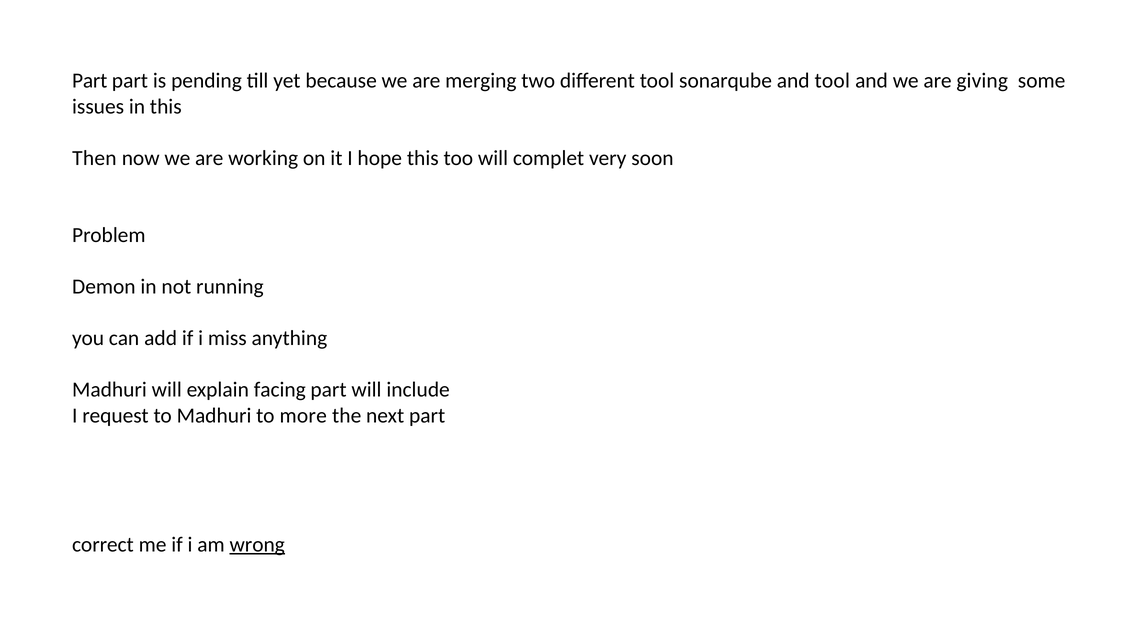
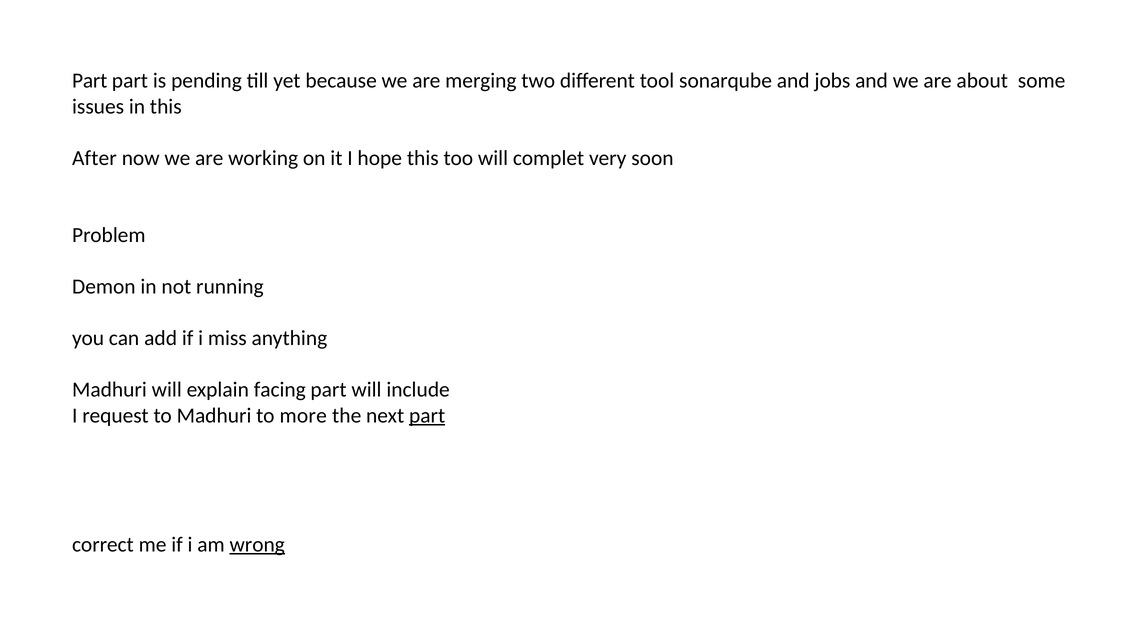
and tool: tool -> jobs
giving: giving -> about
Then: Then -> After
part at (427, 416) underline: none -> present
